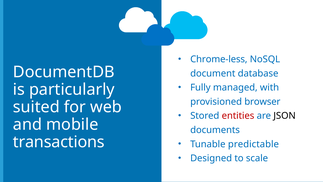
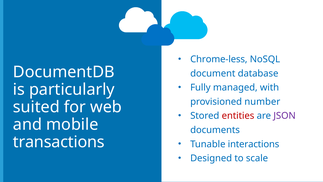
browser: browser -> number
JSON colour: black -> purple
predictable: predictable -> interactions
